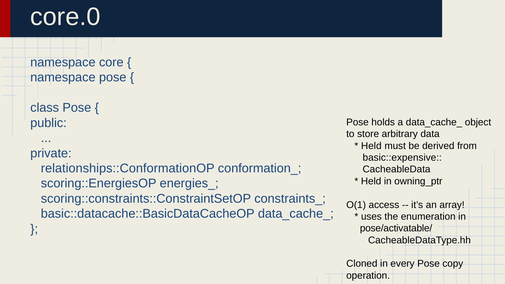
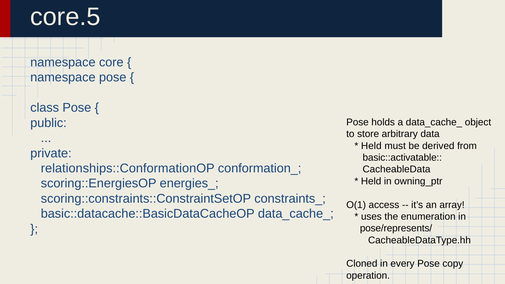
core.0: core.0 -> core.5
basic::expensive: basic::expensive -> basic::activatable
pose/activatable/: pose/activatable/ -> pose/represents/
